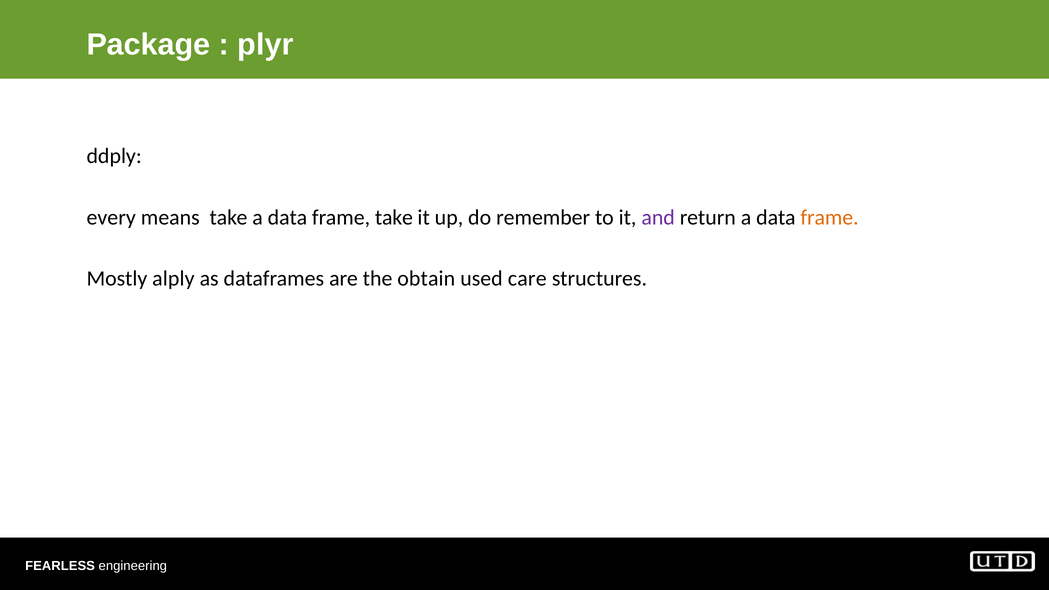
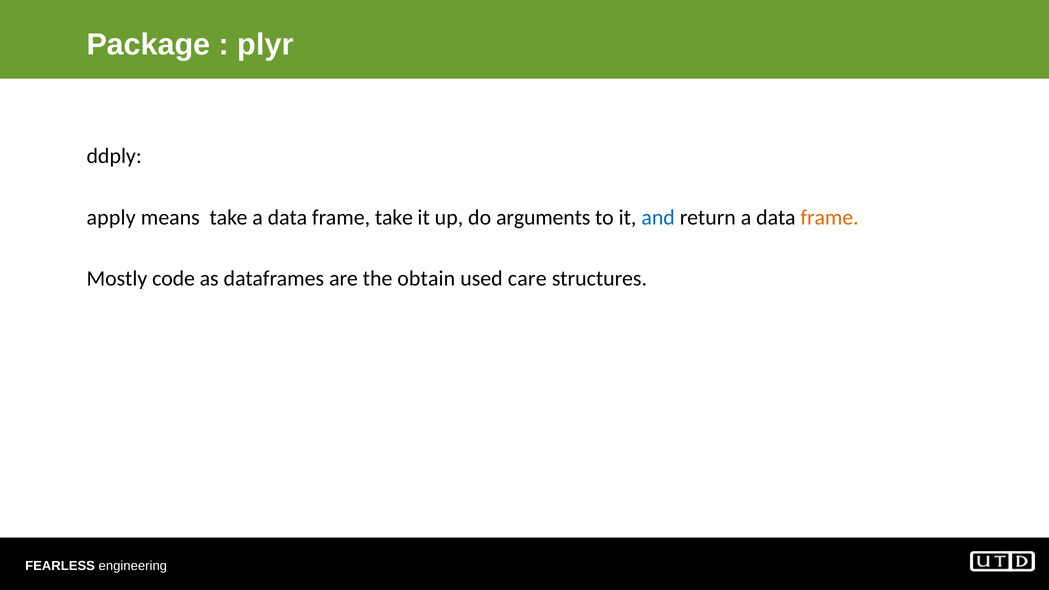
every: every -> apply
remember: remember -> arguments
and colour: purple -> blue
alply: alply -> code
